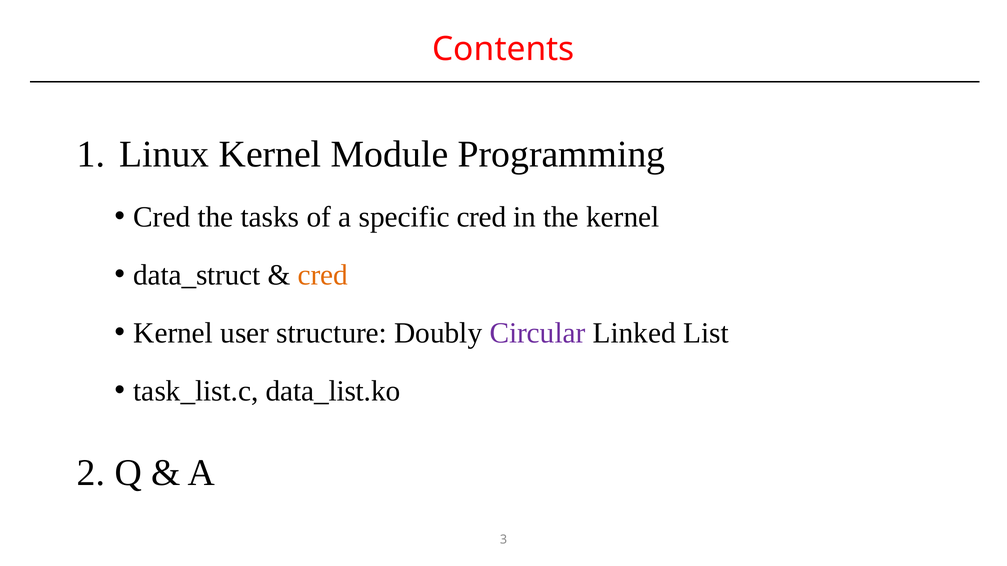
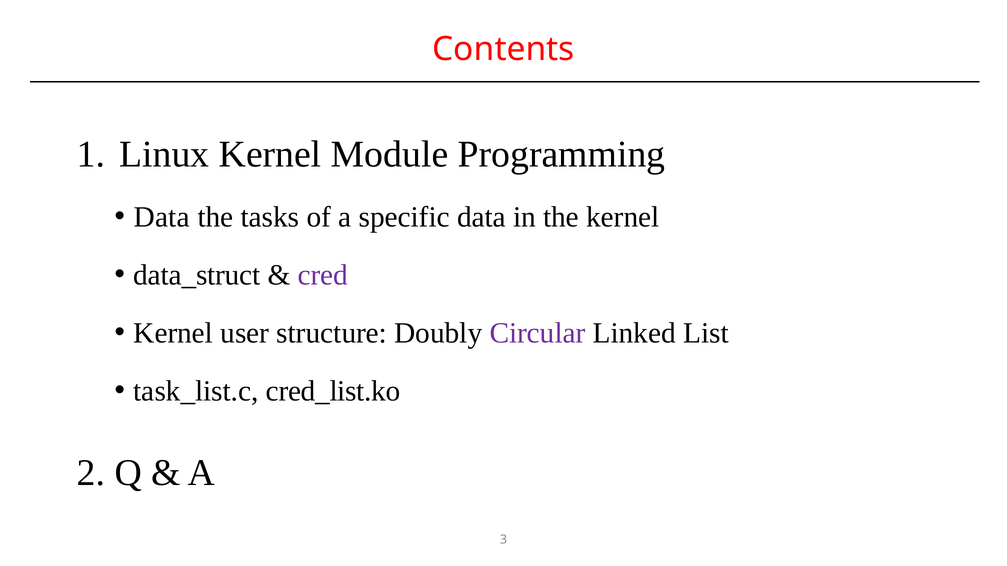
Cred at (162, 217): Cred -> Data
specific cred: cred -> data
cred at (323, 275) colour: orange -> purple
data_list.ko: data_list.ko -> cred_list.ko
